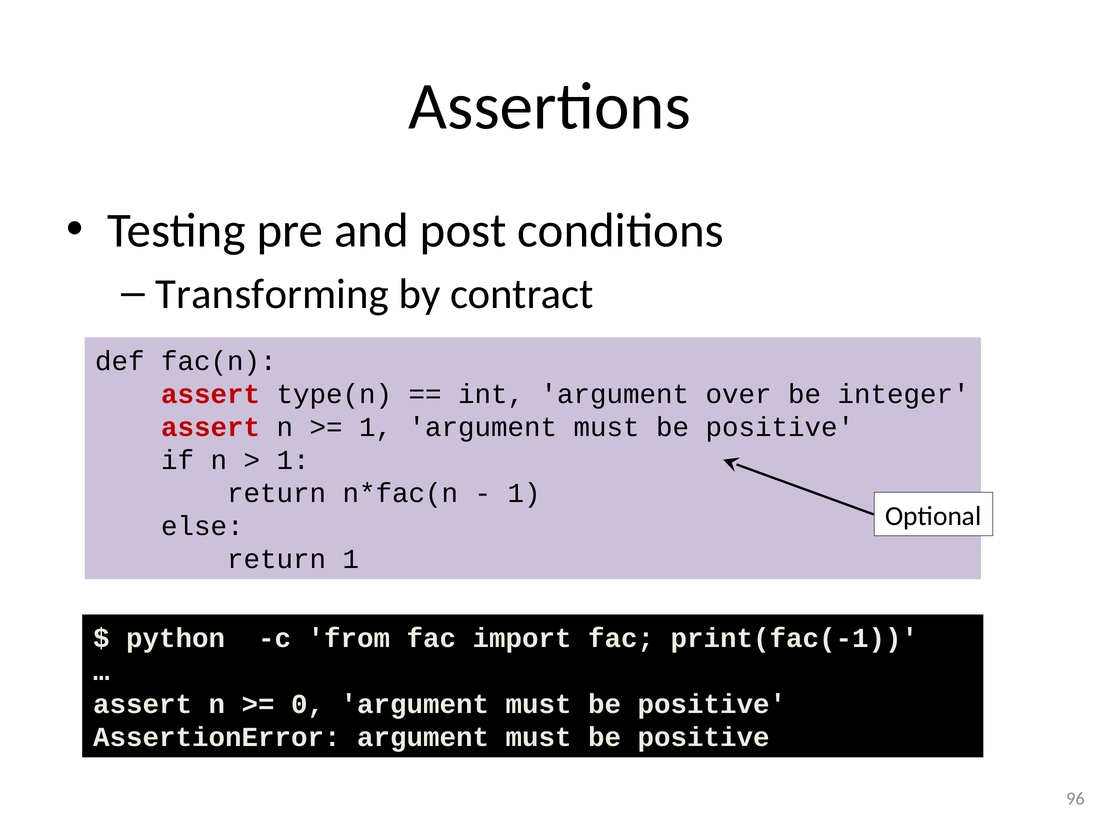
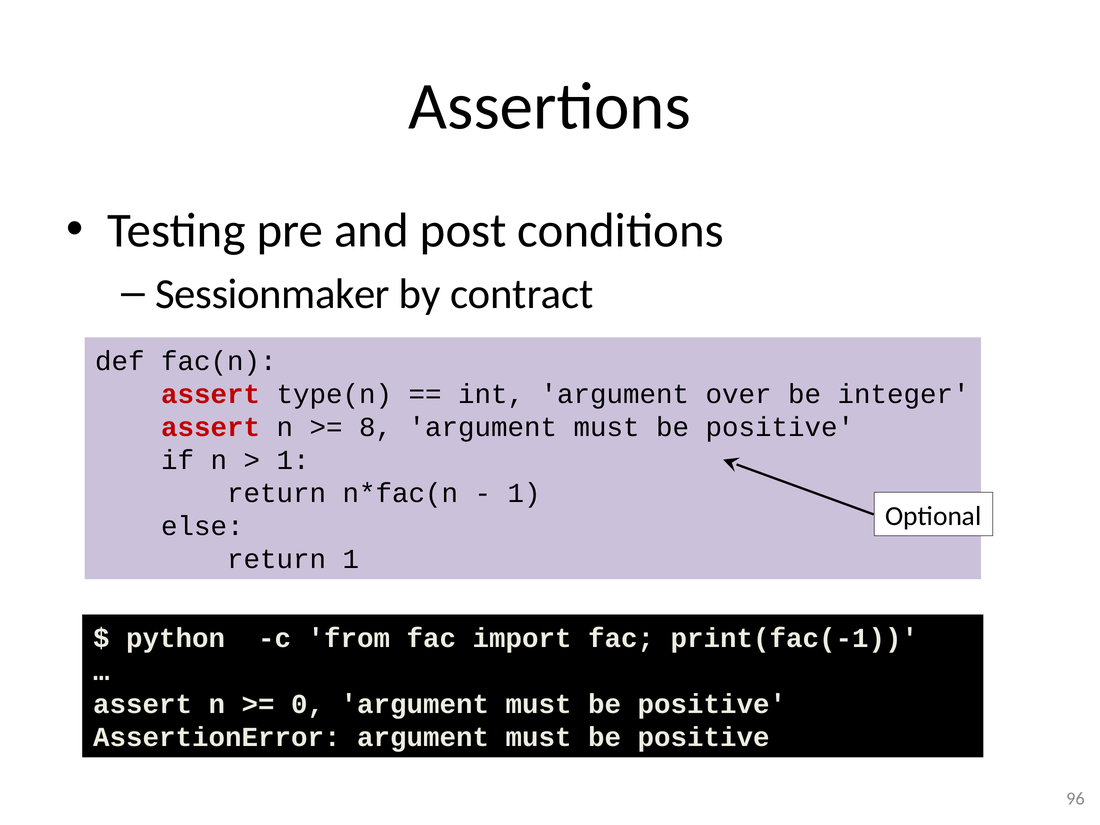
Transforming: Transforming -> Sessionmaker
1 at (376, 427): 1 -> 8
